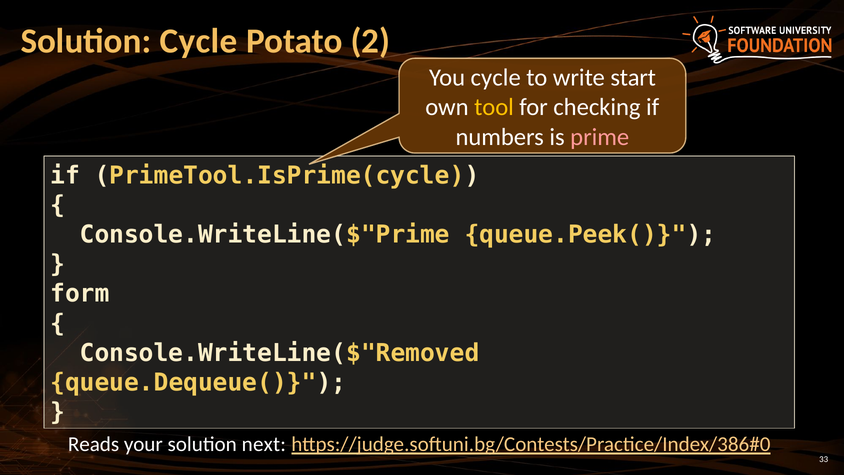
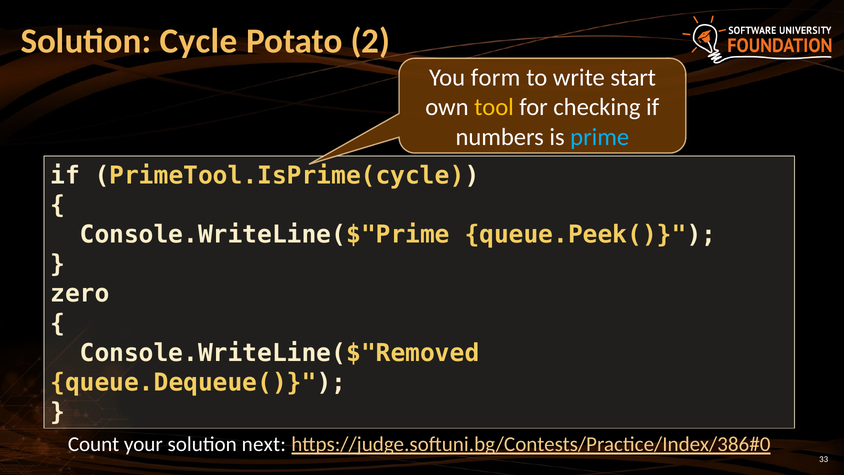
You cycle: cycle -> form
prime colour: pink -> light blue
form: form -> zero
Reads: Reads -> Count
